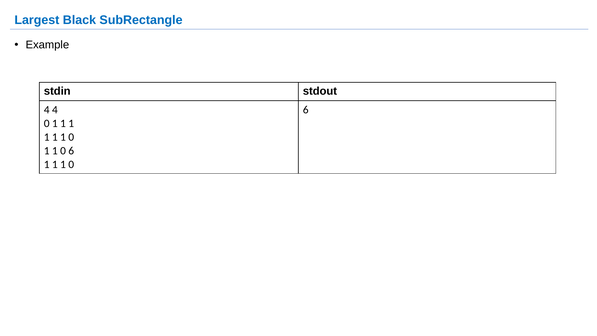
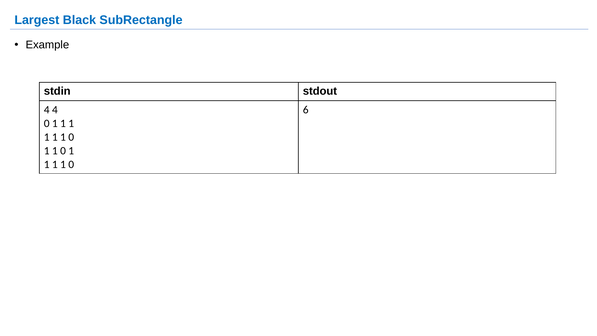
6 at (71, 151): 6 -> 1
